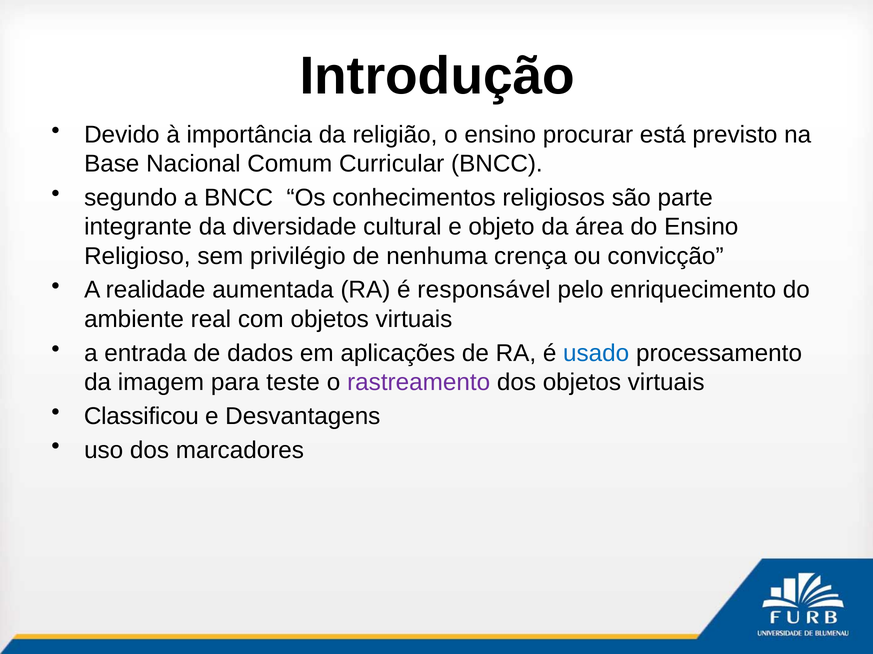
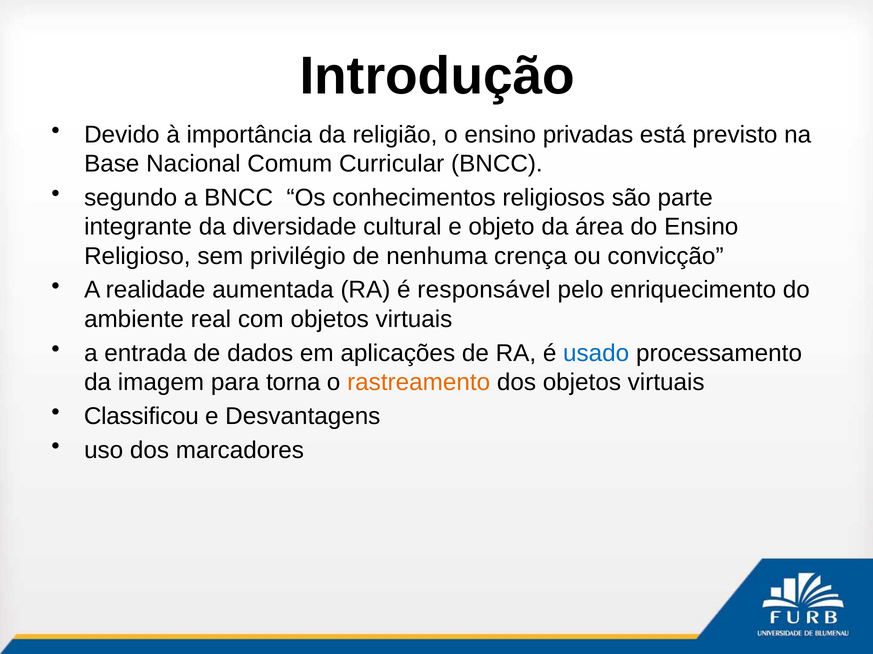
procurar: procurar -> privadas
teste: teste -> torna
rastreamento colour: purple -> orange
